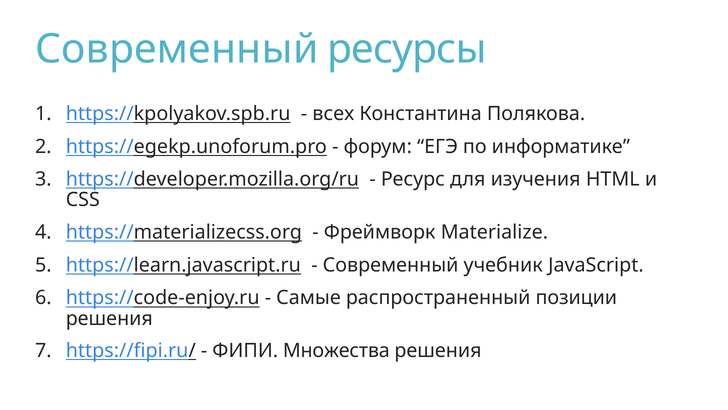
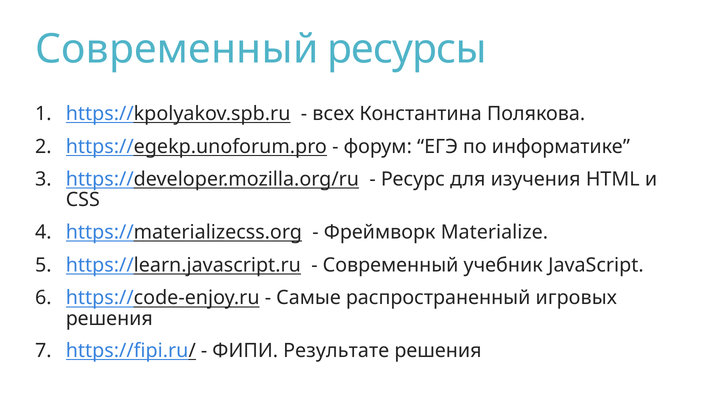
позиции: позиции -> игровых
Множества: Множества -> Результате
